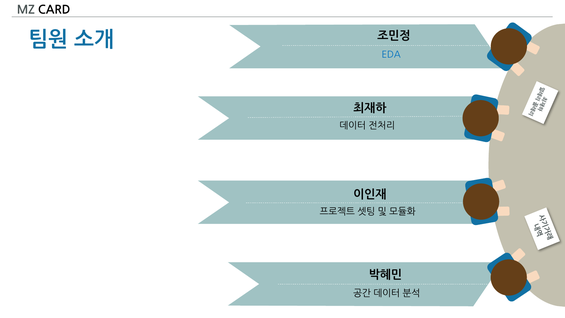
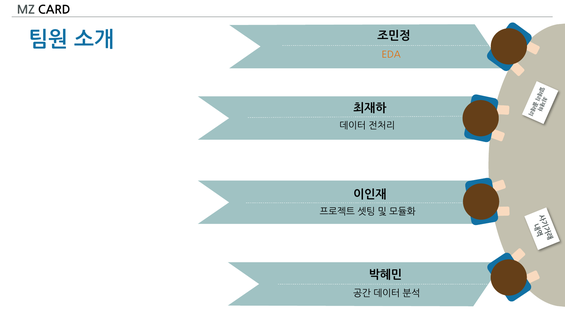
EDA colour: blue -> orange
